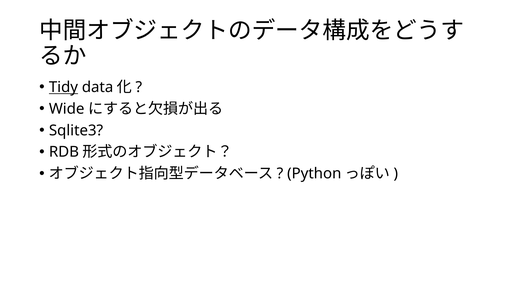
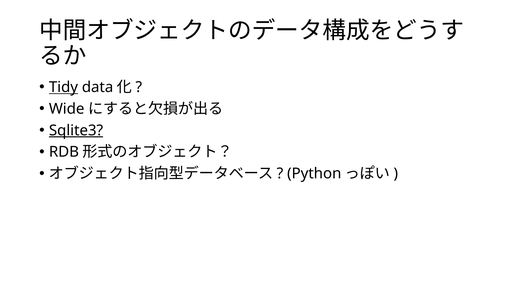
Sqlite3 underline: none -> present
